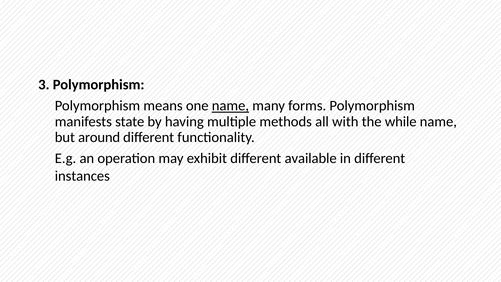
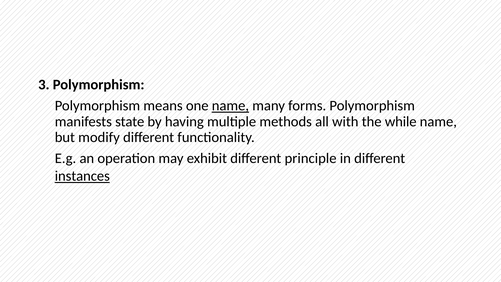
around: around -> modify
available: available -> principle
instances underline: none -> present
